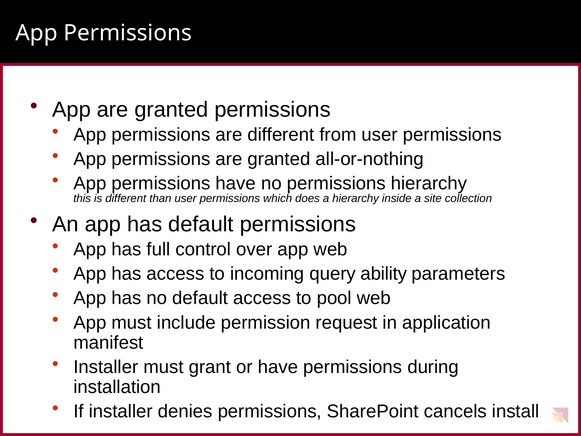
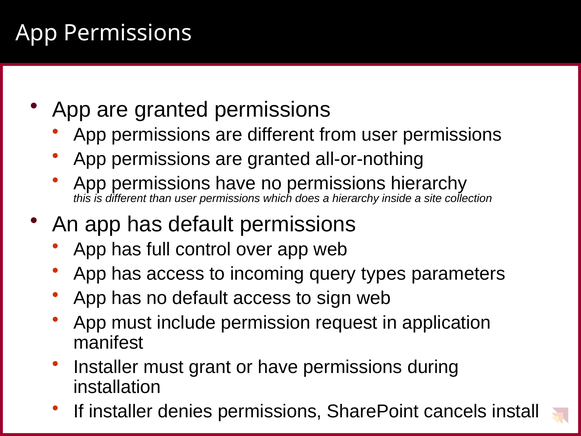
ability: ability -> types
pool: pool -> sign
